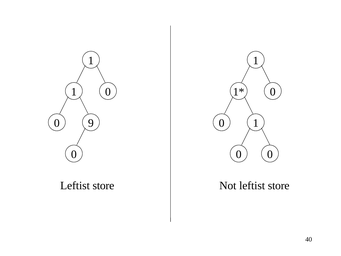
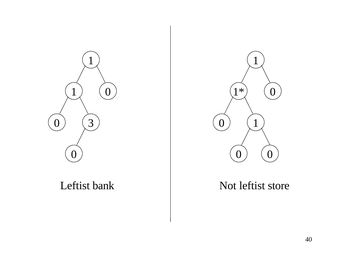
9: 9 -> 3
store at (103, 185): store -> bank
